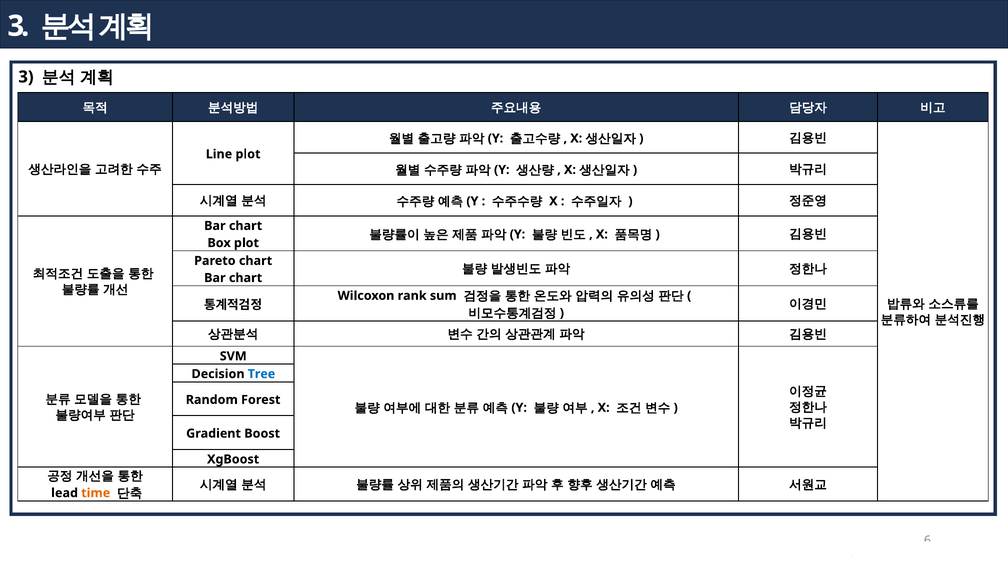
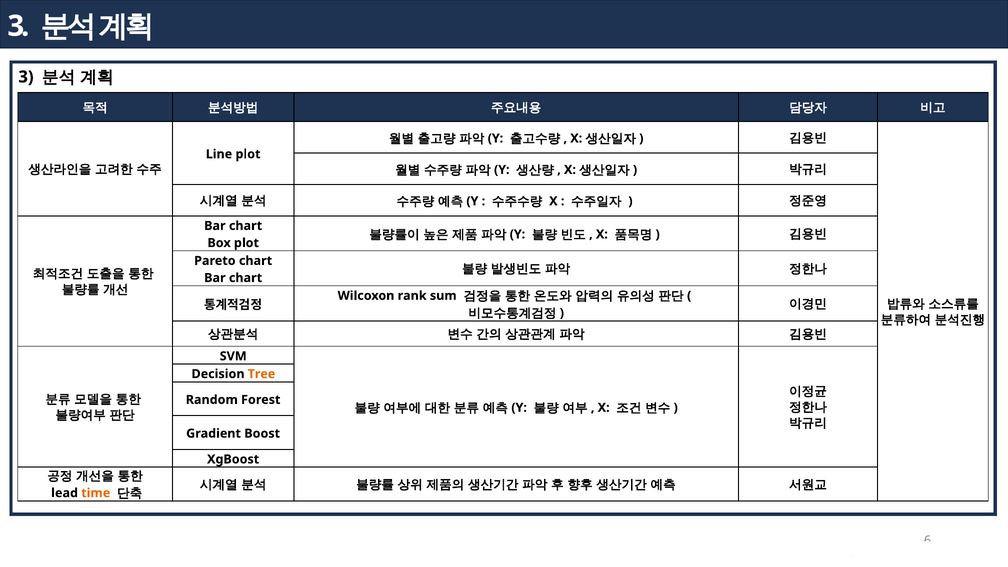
Tree colour: blue -> orange
